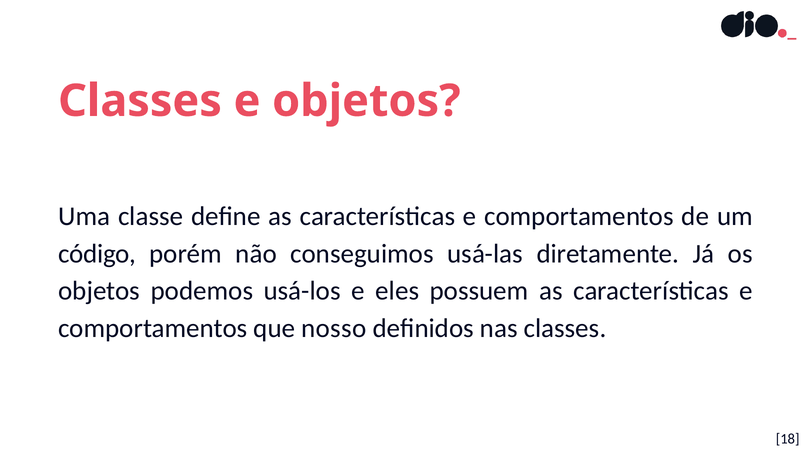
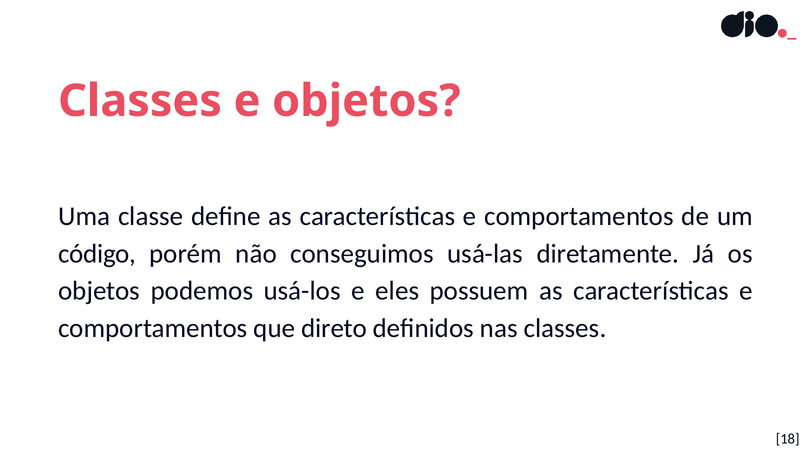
nosso: nosso -> direto
